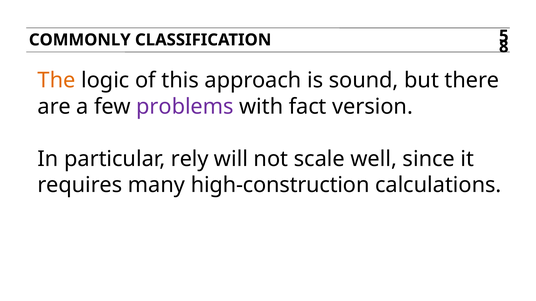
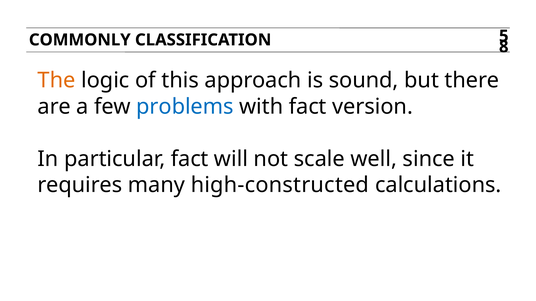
problems colour: purple -> blue
particular rely: rely -> fact
high-construction: high-construction -> high-constructed
